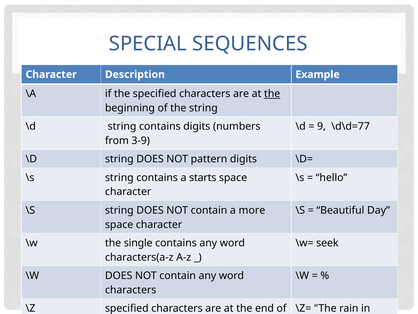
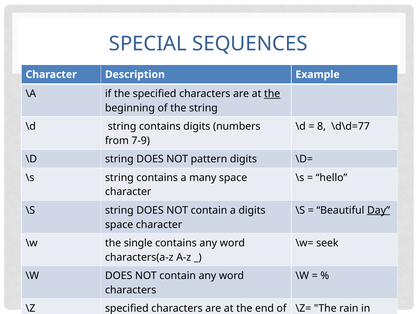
9: 9 -> 8
3-9: 3-9 -> 7-9
starts: starts -> many
a more: more -> digits
Day underline: none -> present
